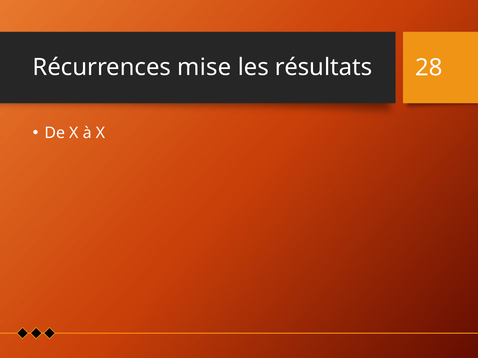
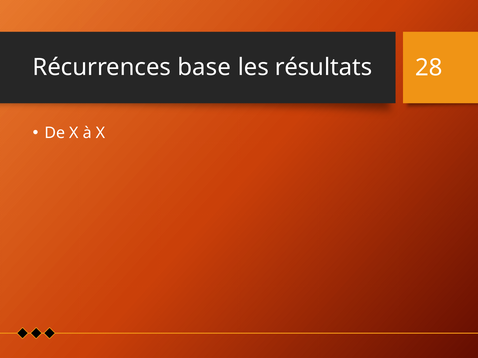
mise: mise -> base
